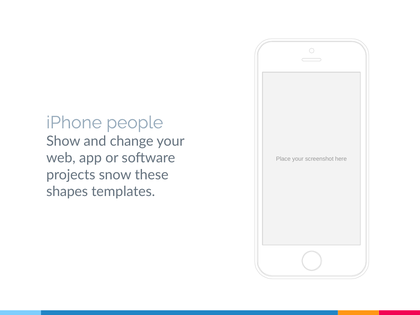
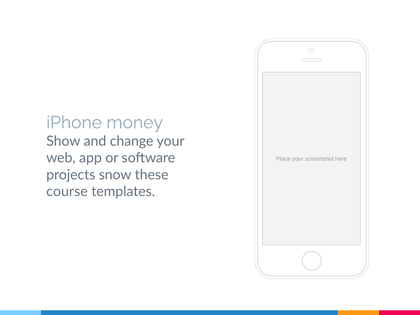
people: people -> money
shapes: shapes -> course
